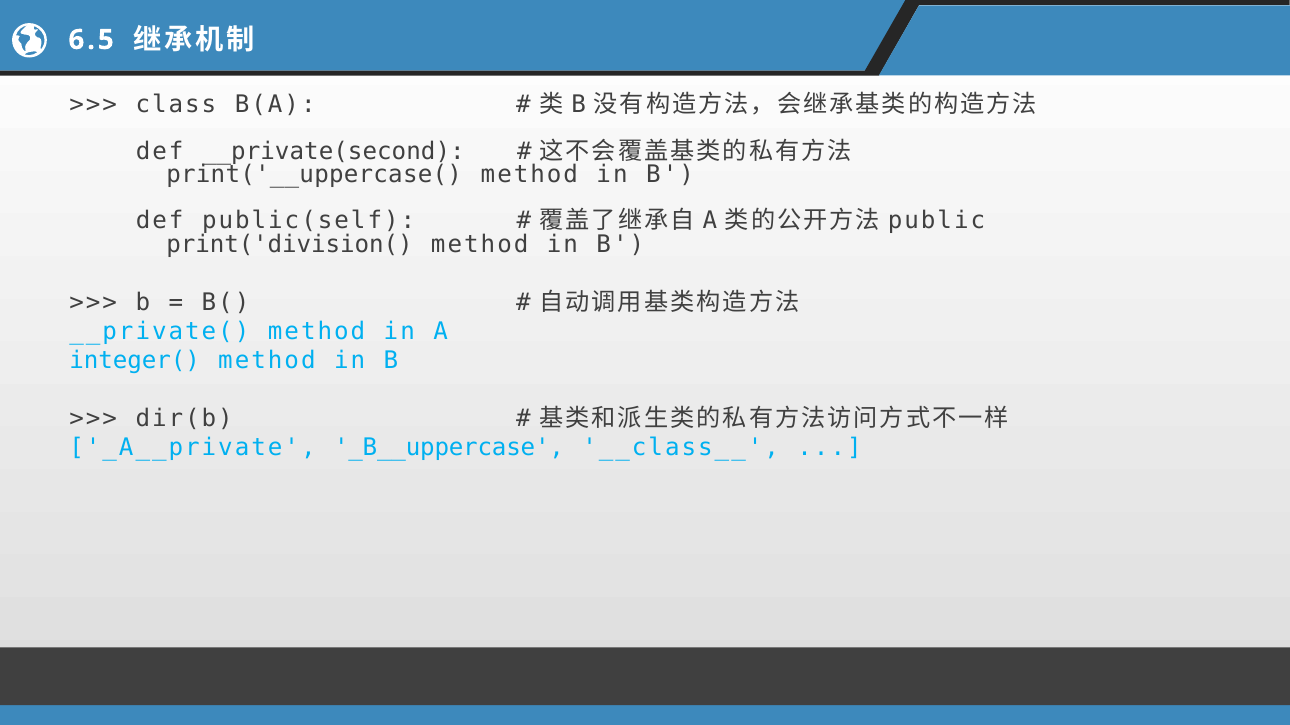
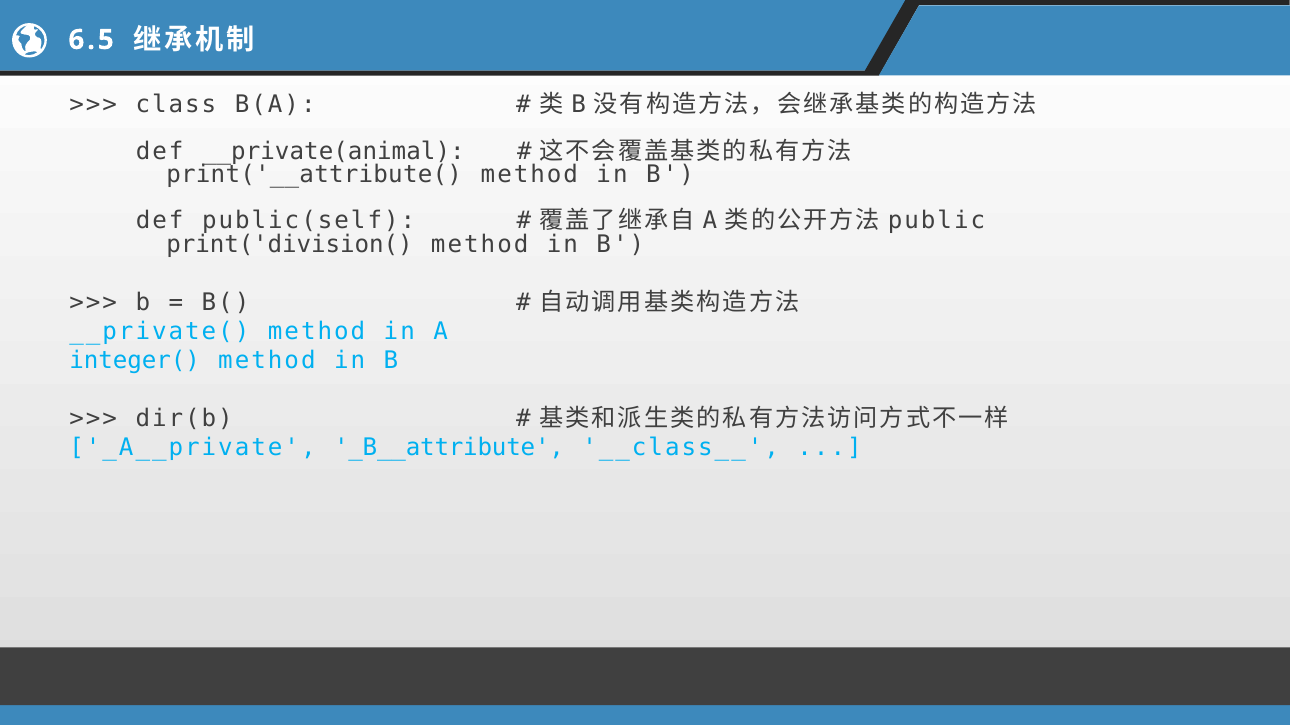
__private(second: __private(second -> __private(animal
print('__uppercase(: print('__uppercase( -> print('__attribute(
_B__uppercase: _B__uppercase -> _B__attribute
